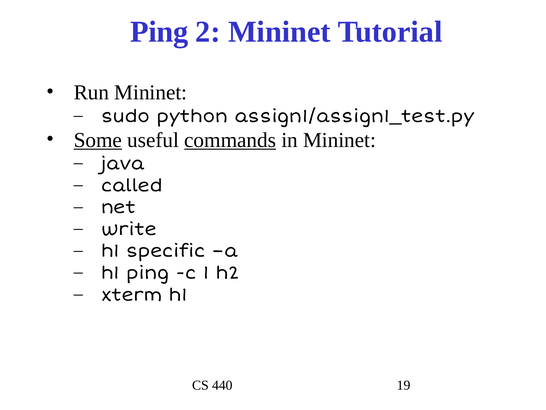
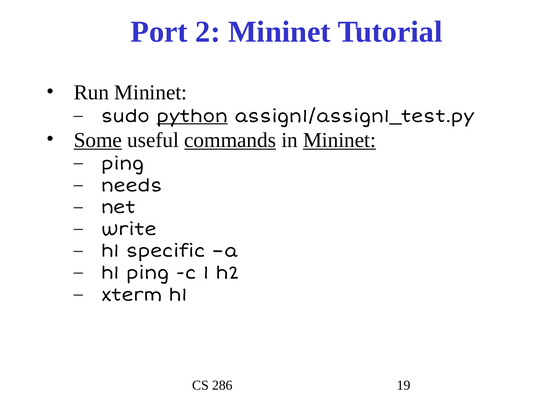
Ping at (159, 32): Ping -> Port
python underline: none -> present
Mininet at (340, 140) underline: none -> present
java at (123, 163): java -> ping
called: called -> needs
440: 440 -> 286
